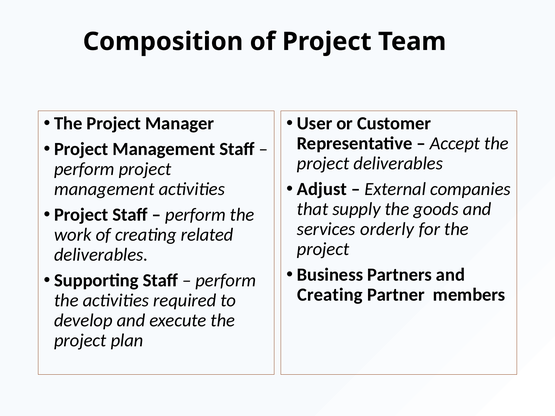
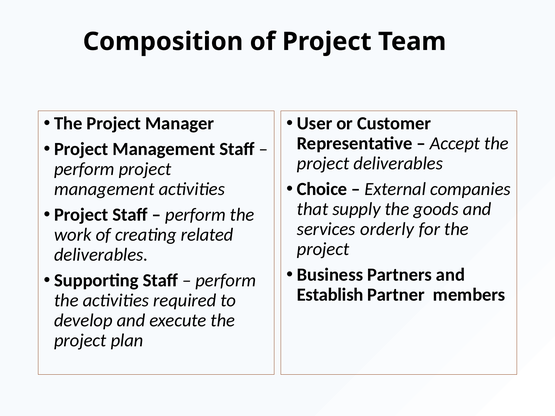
Adjust: Adjust -> Choice
Creating at (330, 295): Creating -> Establish
